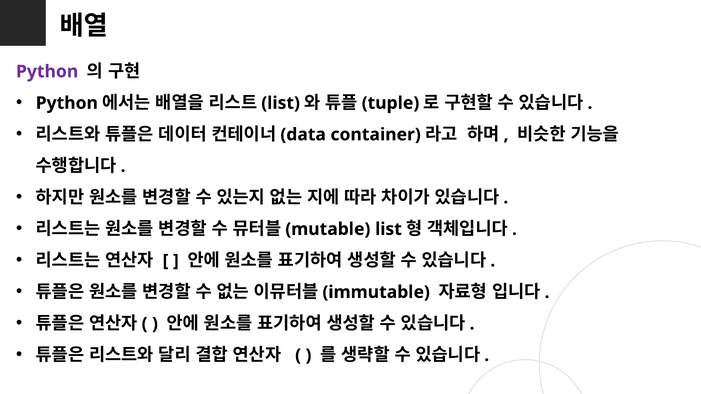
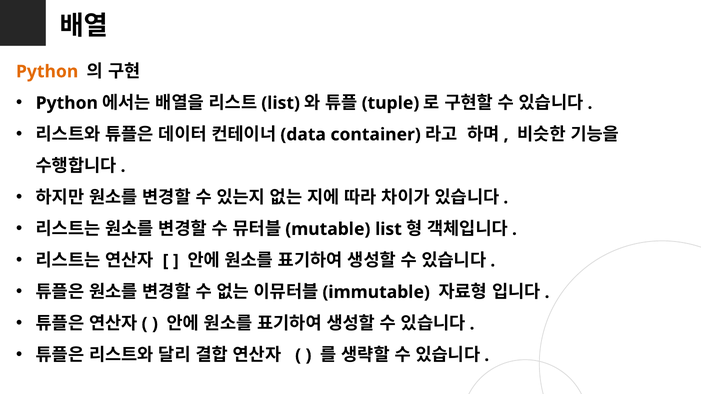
Python at (47, 72) colour: purple -> orange
